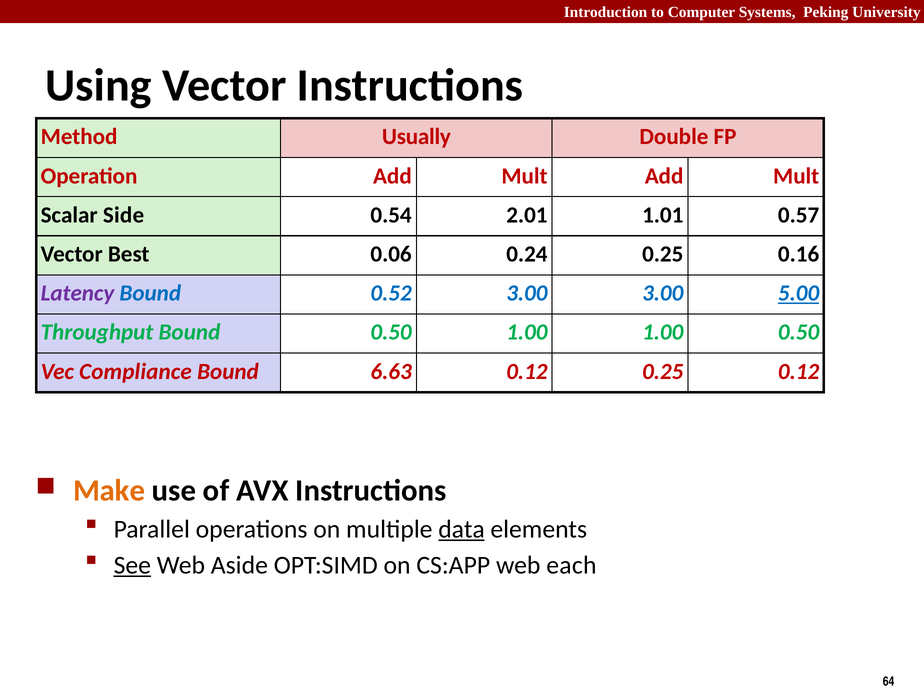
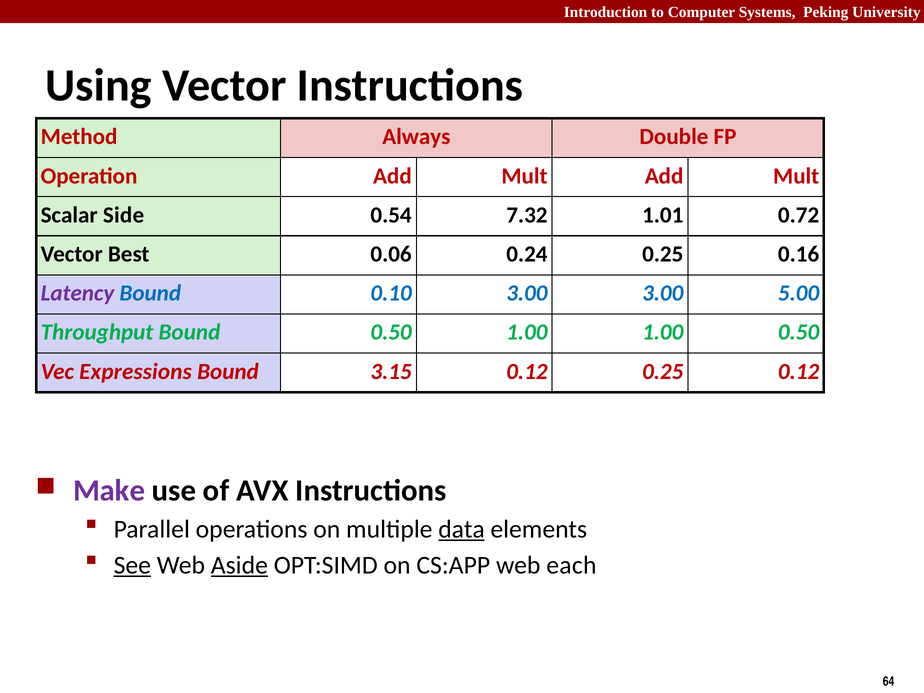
Usually: Usually -> Always
2.01: 2.01 -> 7.32
0.57: 0.57 -> 0.72
0.52: 0.52 -> 0.10
5.00 underline: present -> none
Compliance: Compliance -> Expressions
6.63: 6.63 -> 3.15
Make colour: orange -> purple
Aside underline: none -> present
